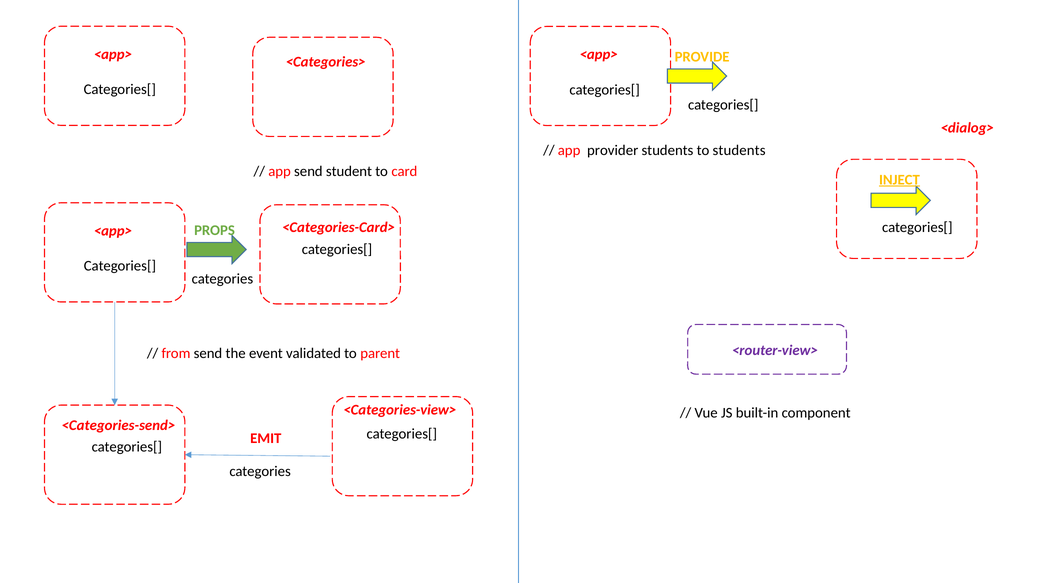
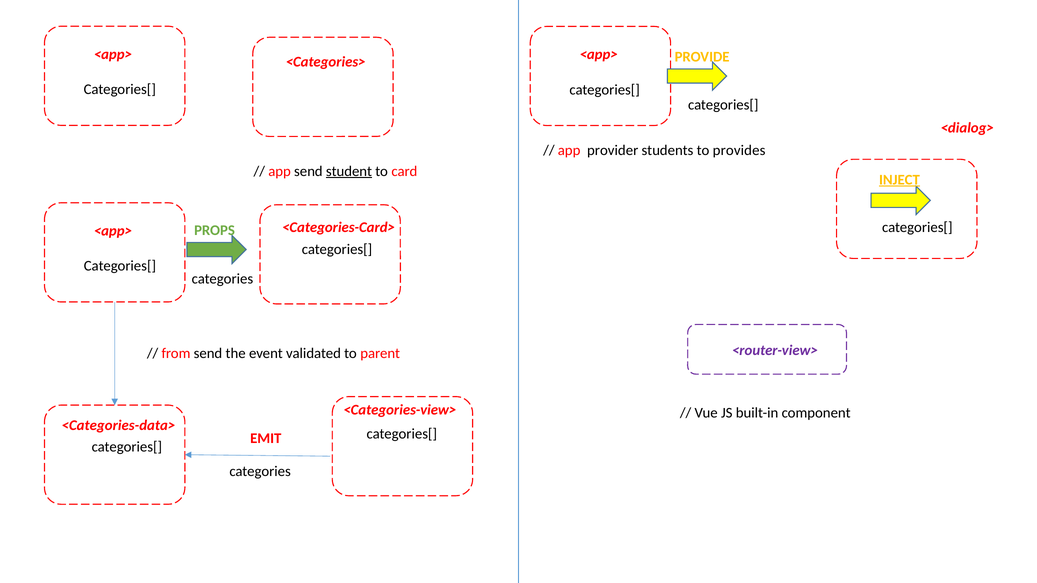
to students: students -> provides
student underline: none -> present
<Categories-send>: <Categories-send> -> <Categories-data>
